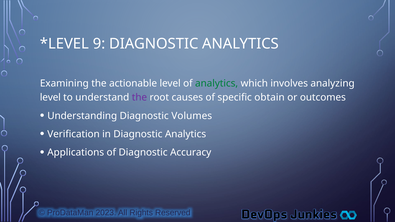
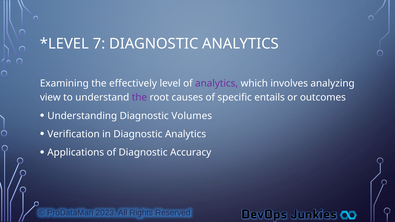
9: 9 -> 7
actionable: actionable -> effectively
analytics at (217, 83) colour: green -> purple
level at (50, 98): level -> view
obtain: obtain -> entails
